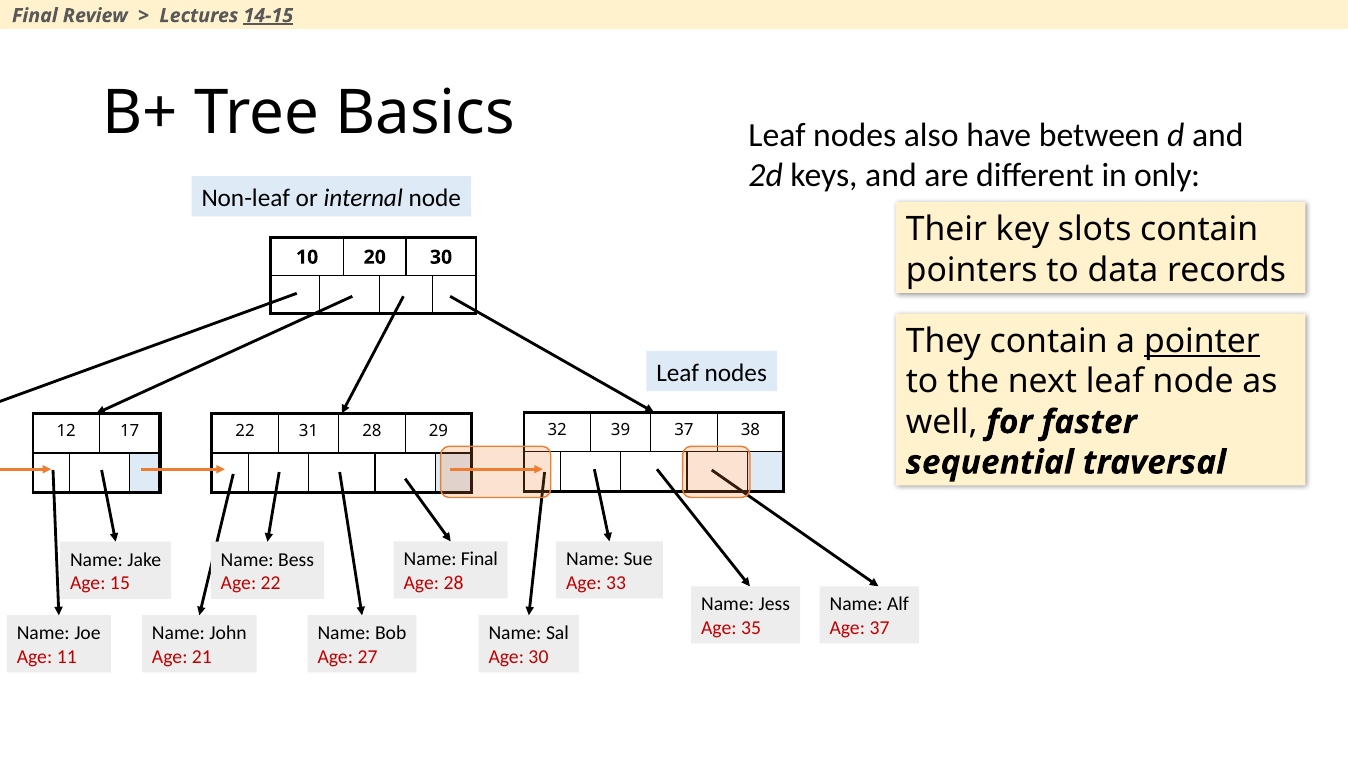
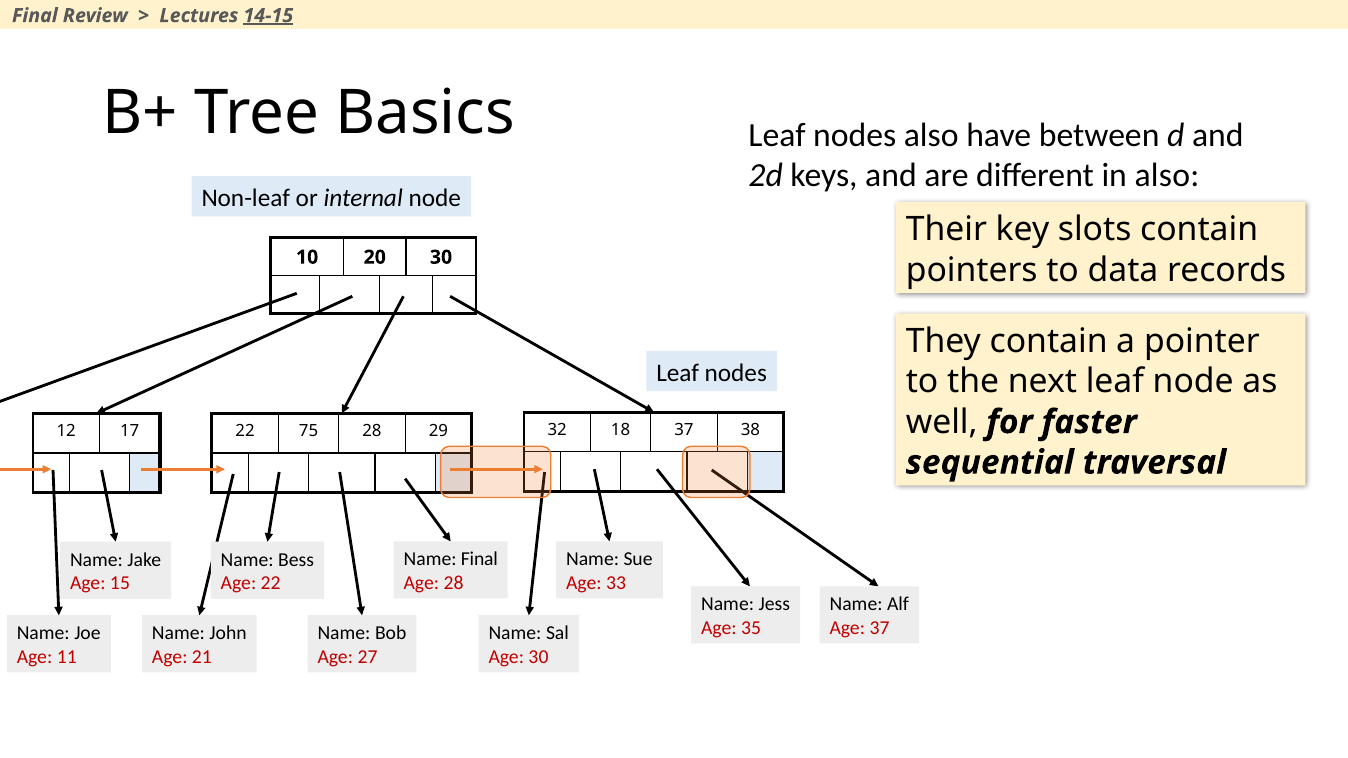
in only: only -> also
pointer underline: present -> none
39: 39 -> 18
31: 31 -> 75
